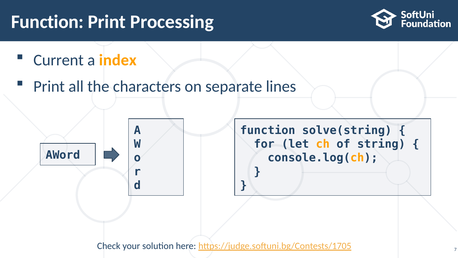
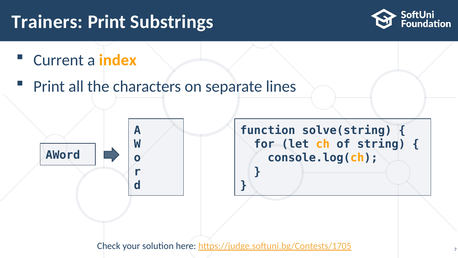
Function at (47, 22): Function -> Trainers
Processing: Processing -> Substrings
